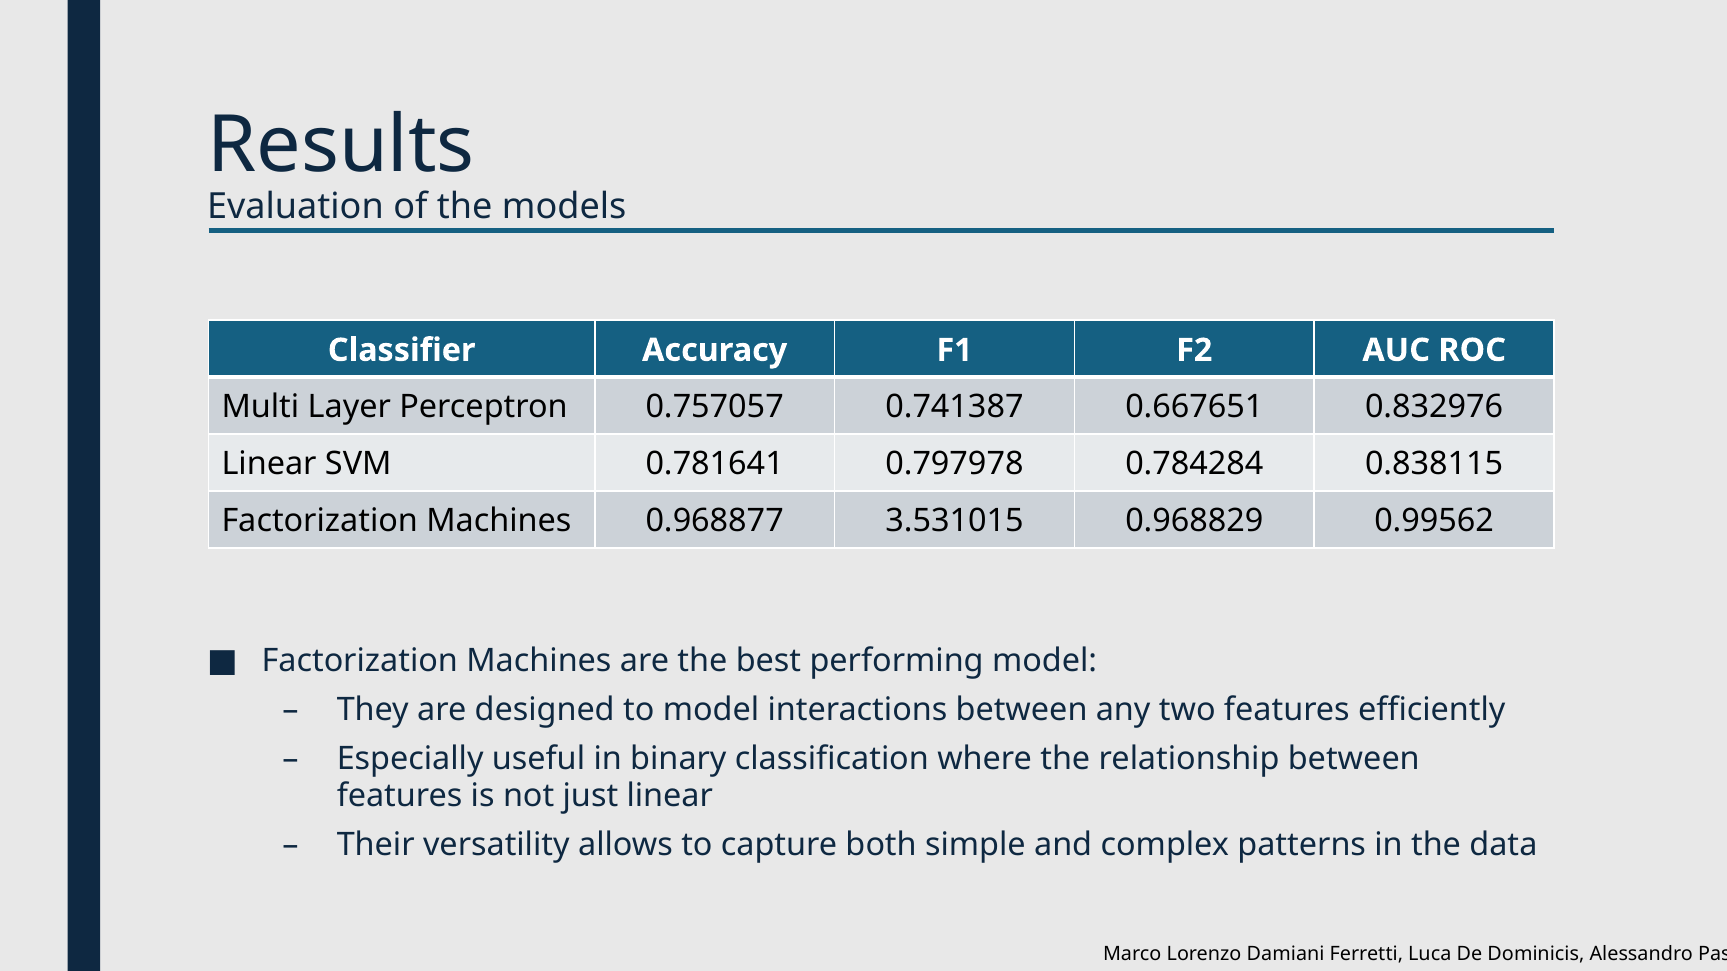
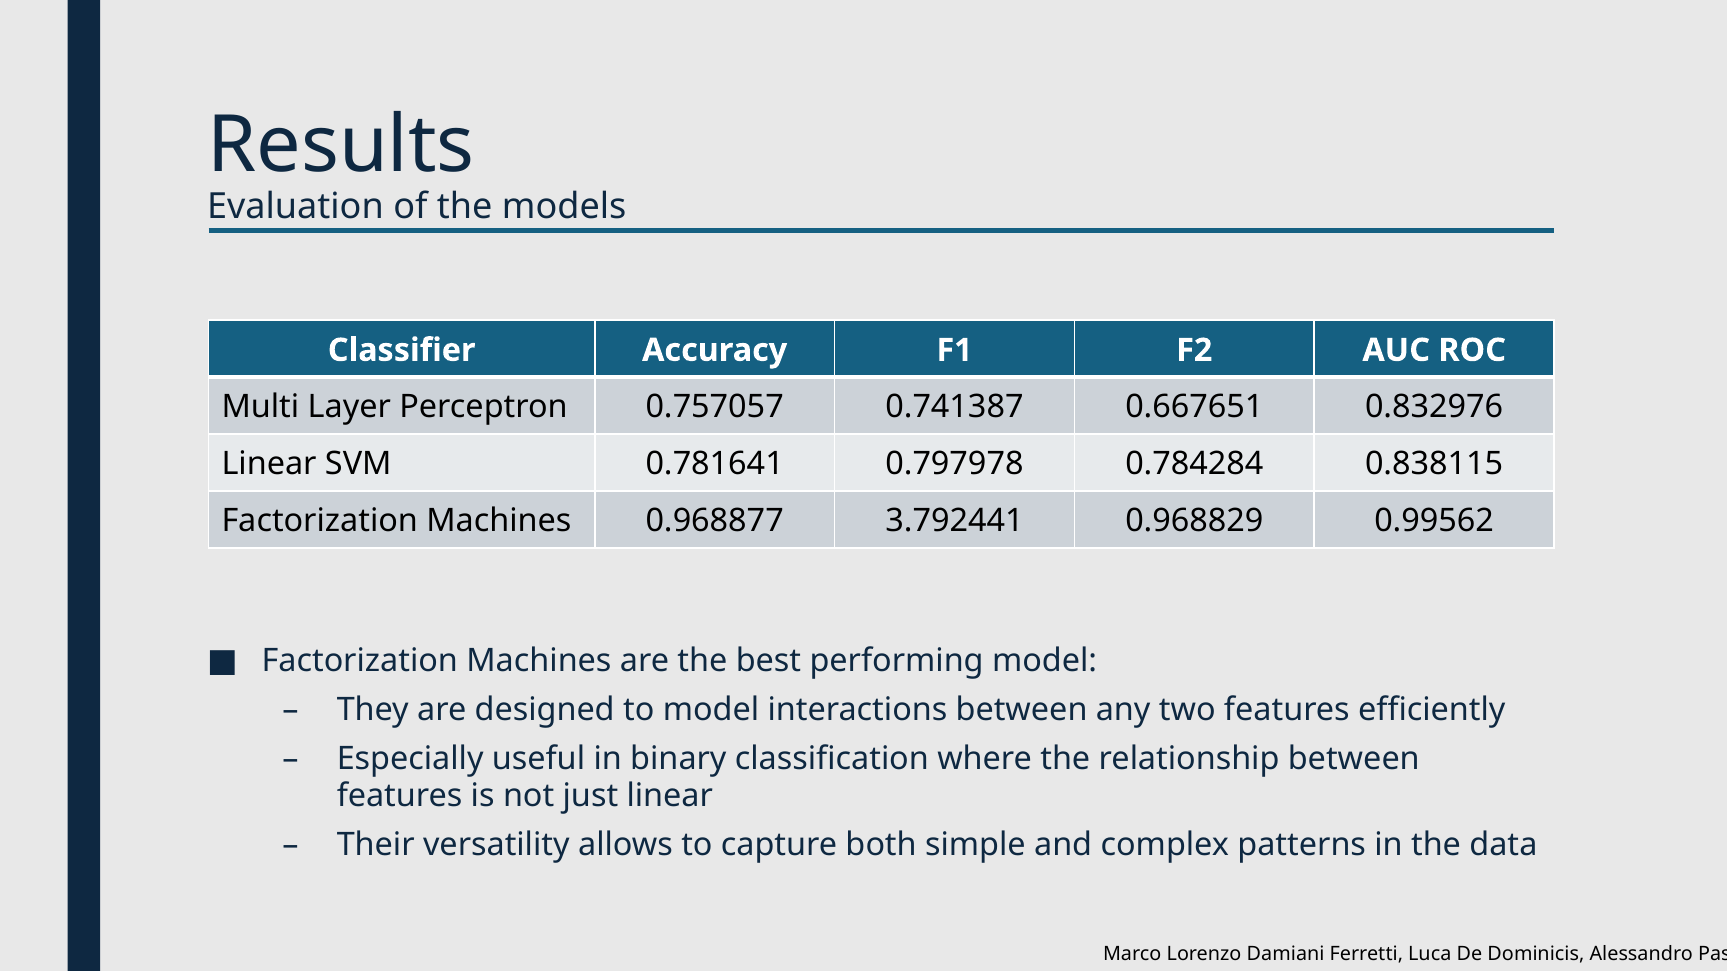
3.531015: 3.531015 -> 3.792441
